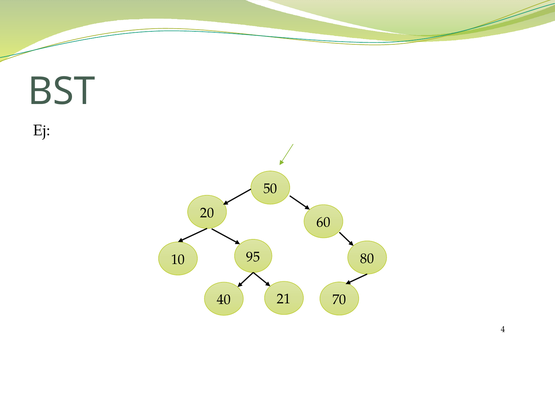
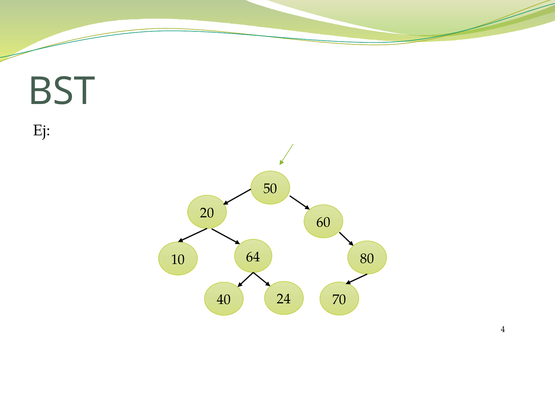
95: 95 -> 64
21: 21 -> 24
